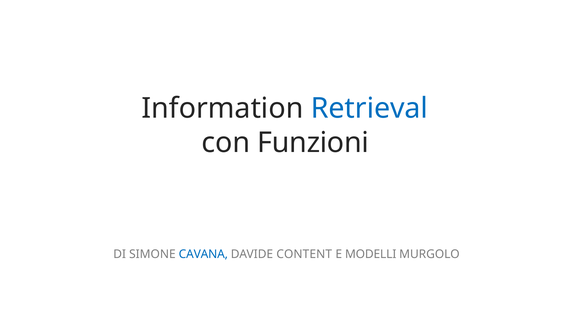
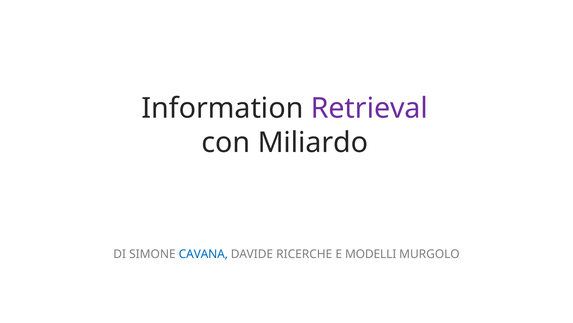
Retrieval colour: blue -> purple
Funzioni: Funzioni -> Miliardo
CONTENT: CONTENT -> RICERCHE
